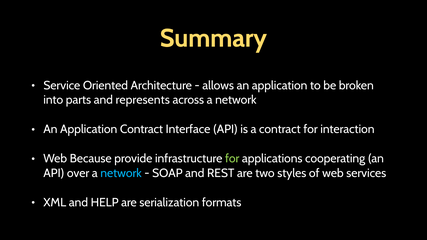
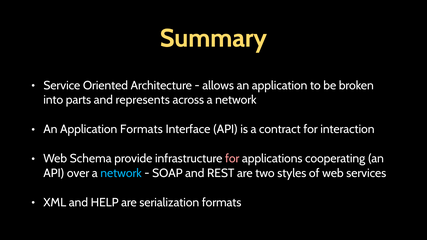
Application Contract: Contract -> Formats
Because: Because -> Schema
for at (232, 159) colour: light green -> pink
